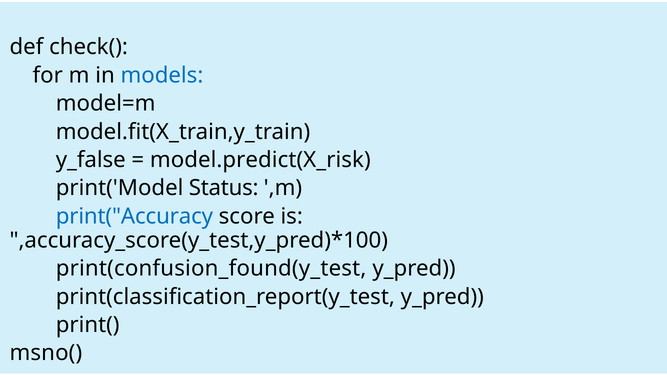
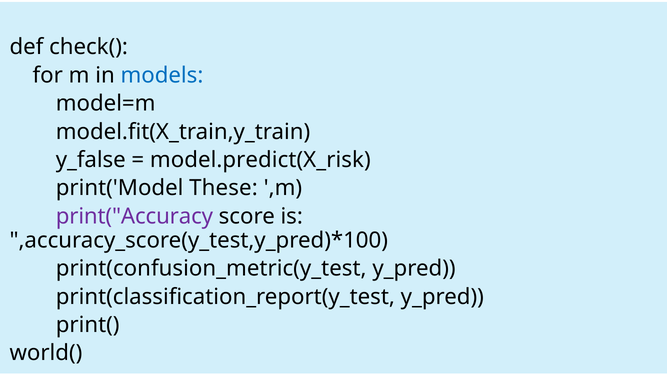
Status: Status -> These
print("Accuracy colour: blue -> purple
print(confusion_found(y_test: print(confusion_found(y_test -> print(confusion_metric(y_test
msno(: msno( -> world(
